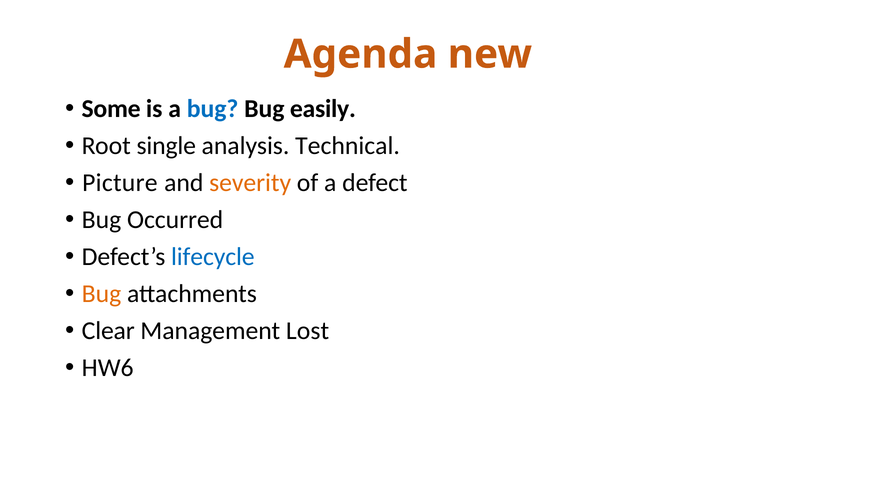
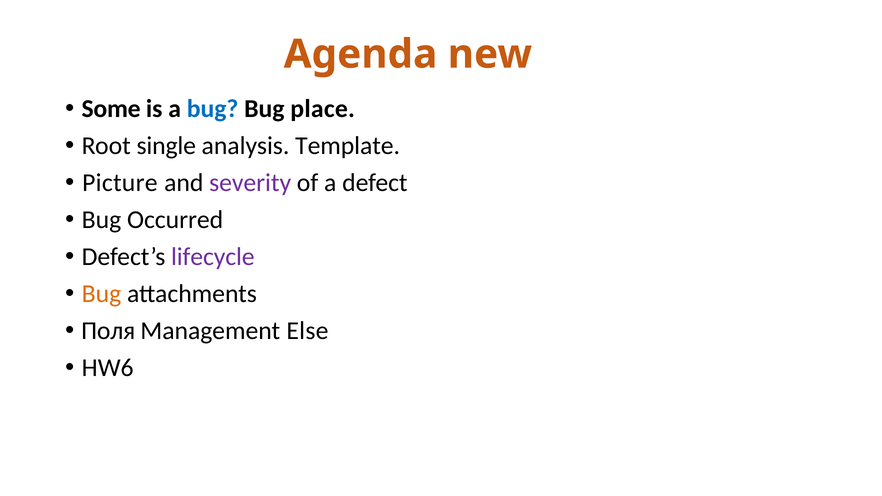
easily: easily -> place
Technical: Technical -> Template
severity colour: orange -> purple
lifecycle colour: blue -> purple
Clear: Clear -> Поля
Lost: Lost -> Else
